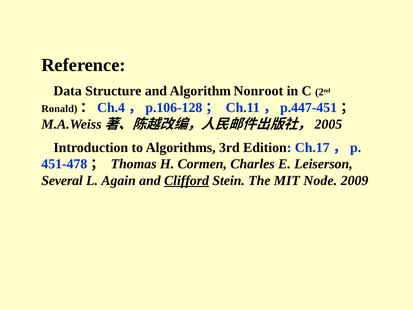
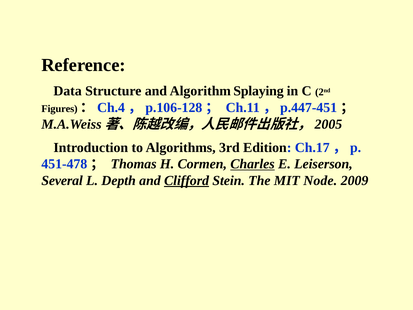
Nonroot: Nonroot -> Splaying
Ronald: Ronald -> Figures
Charles underline: none -> present
Again: Again -> Depth
